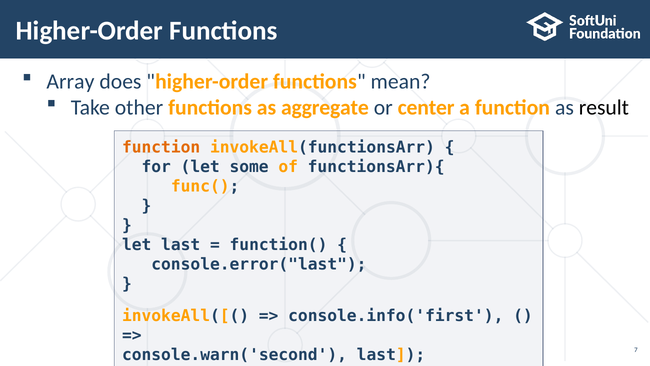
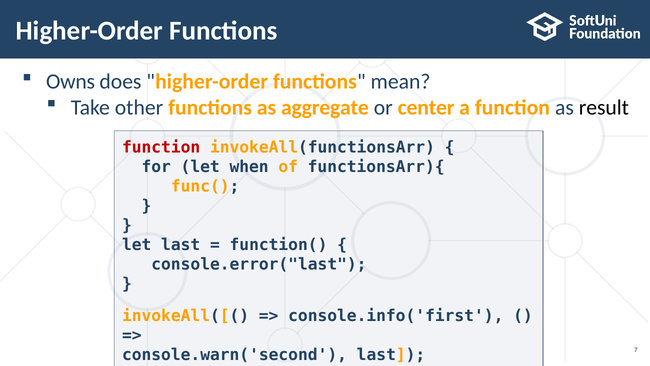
Array: Array -> Owns
function at (161, 147) colour: orange -> red
some: some -> when
